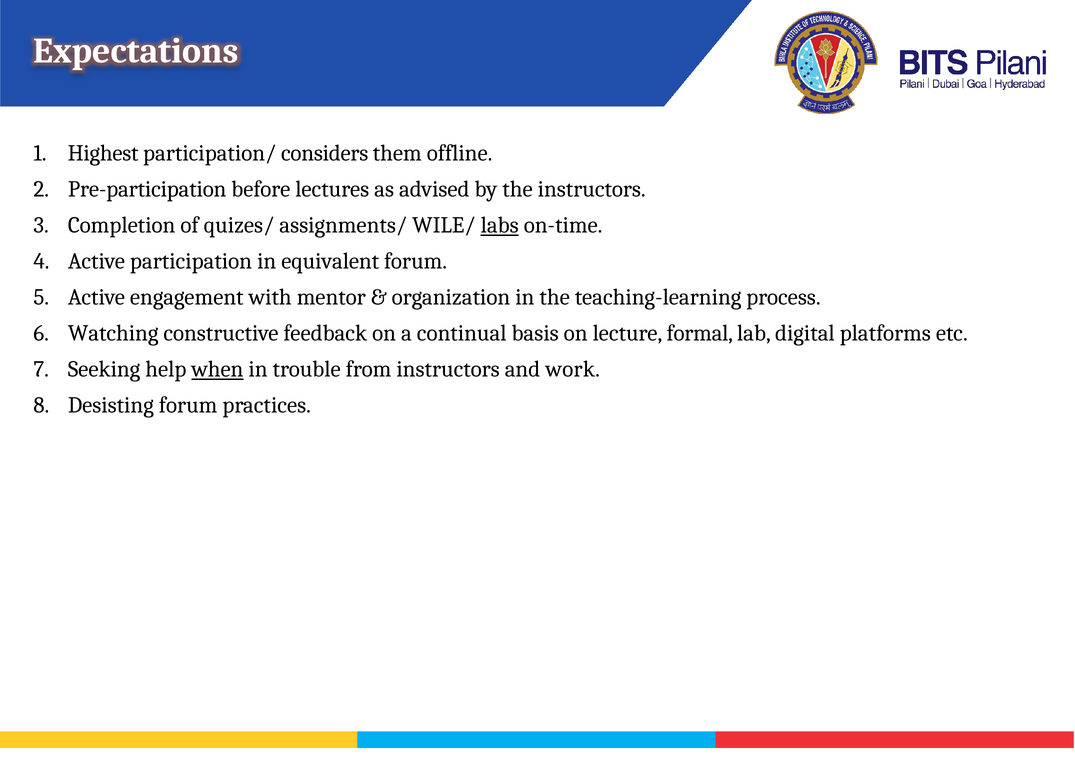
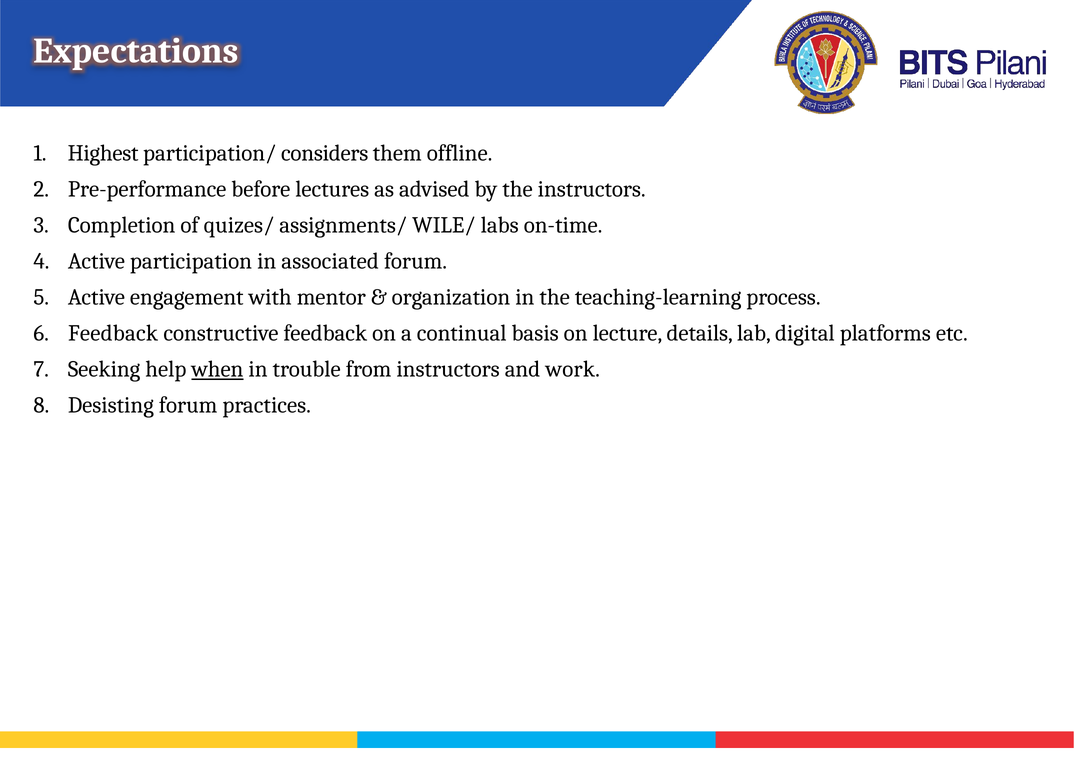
Pre-participation: Pre-participation -> Pre-performance
labs underline: present -> none
equivalent: equivalent -> associated
Watching at (113, 333): Watching -> Feedback
formal: formal -> details
